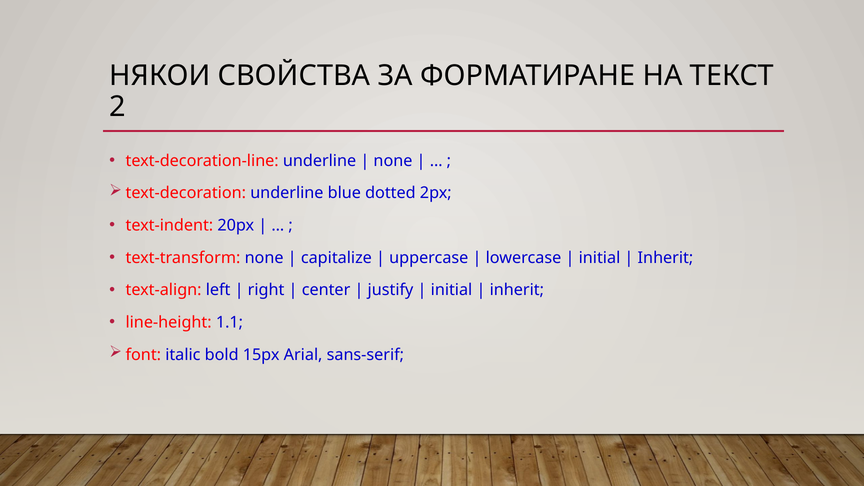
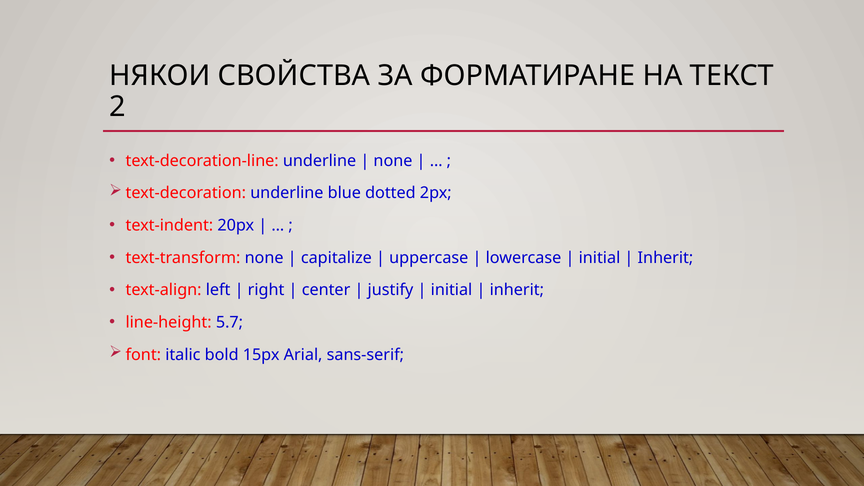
1.1: 1.1 -> 5.7
